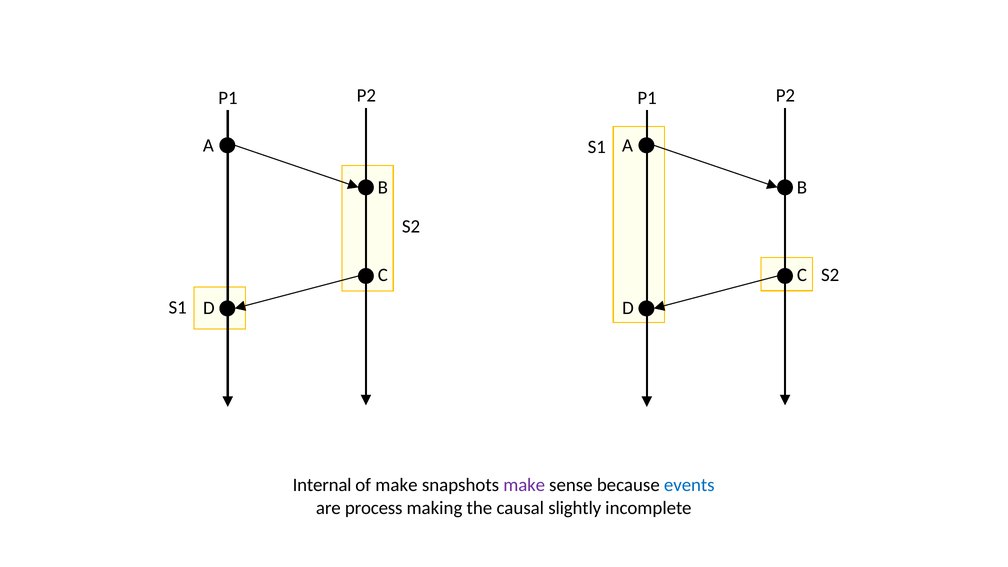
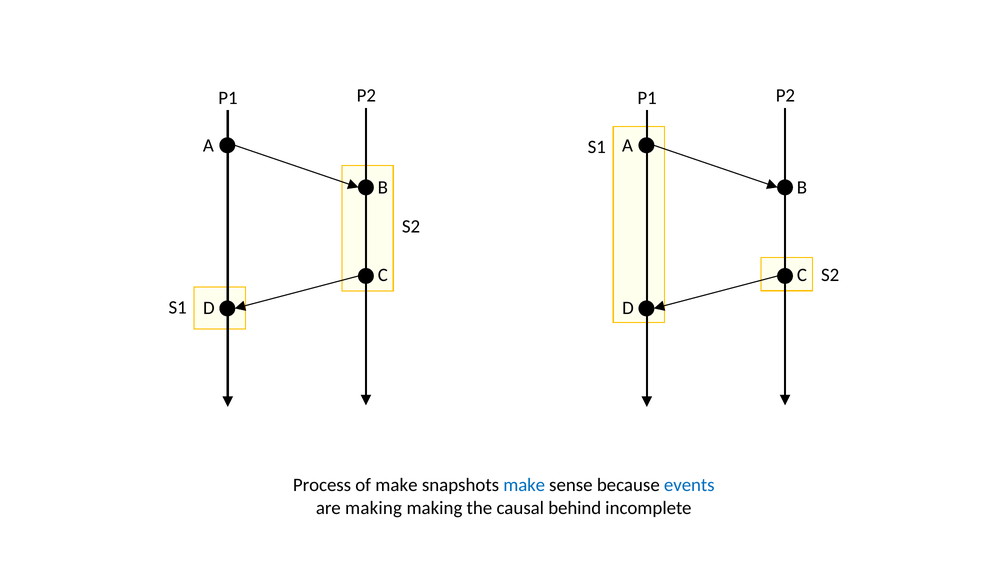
Internal: Internal -> Process
make at (524, 485) colour: purple -> blue
are process: process -> making
slightly: slightly -> behind
